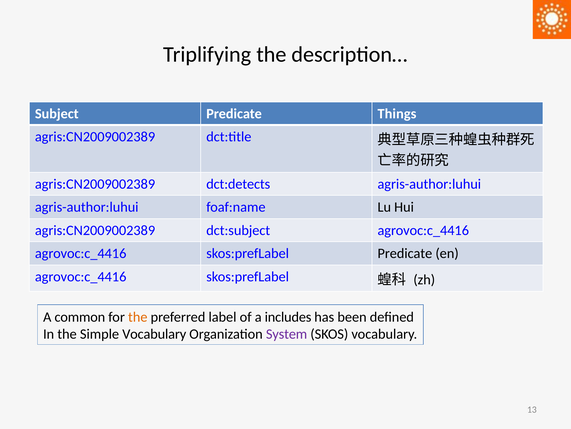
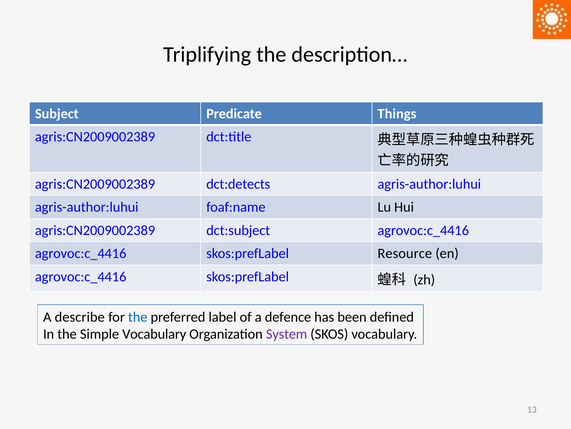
skos:prefLabel Predicate: Predicate -> Resource
common: common -> describe
the at (138, 316) colour: orange -> blue
includes: includes -> defence
